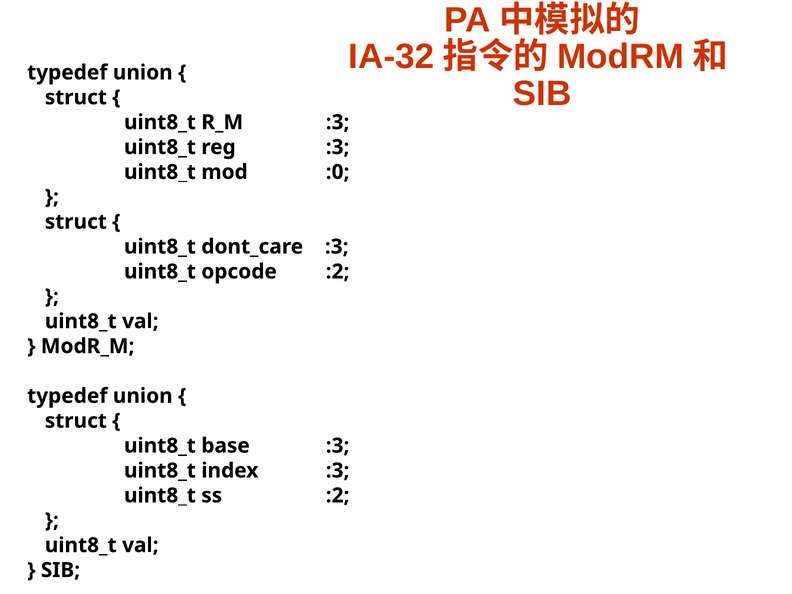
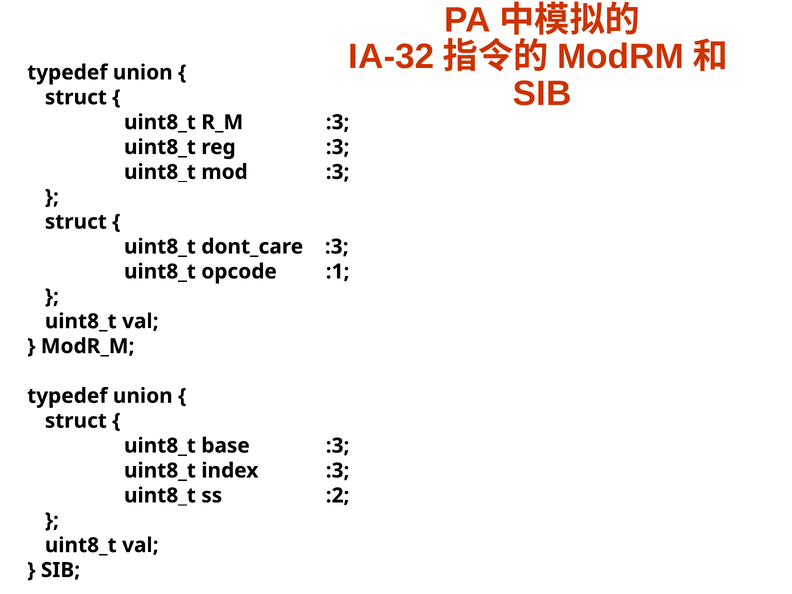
mod :0: :0 -> :3
opcode :2: :2 -> :1
